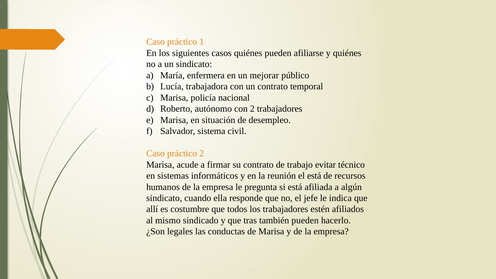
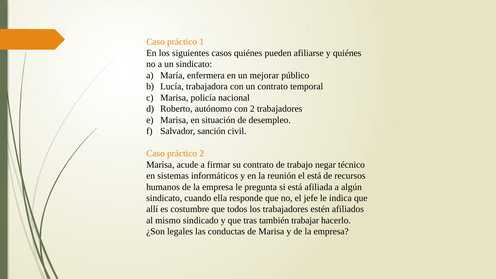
sistema: sistema -> sanción
evitar: evitar -> negar
también pueden: pueden -> trabajar
